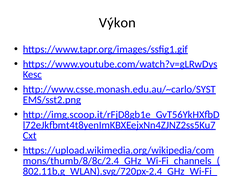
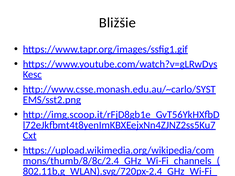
Výkon: Výkon -> Bližšie
